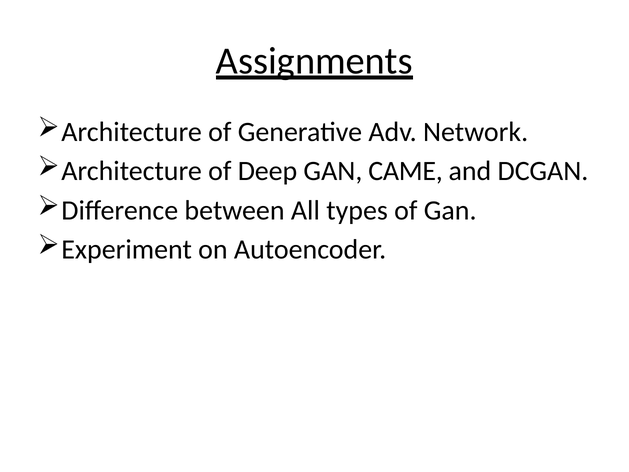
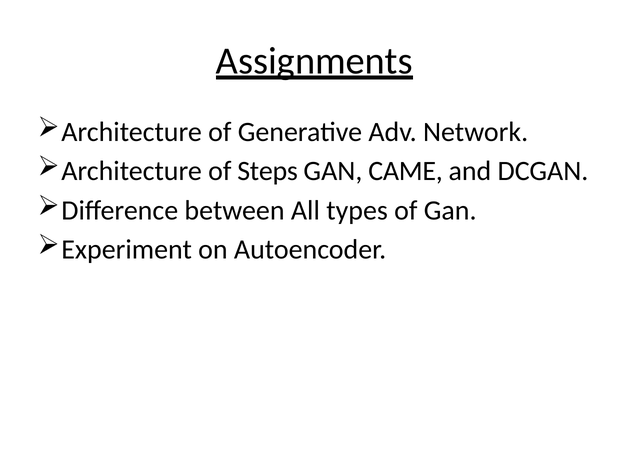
Deep: Deep -> Steps
